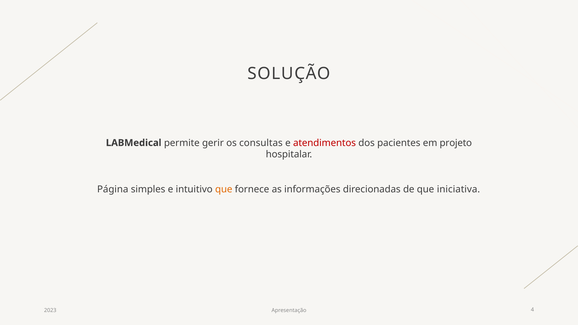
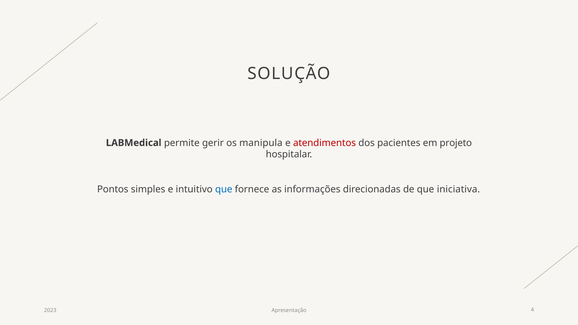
consultas: consultas -> manipula
Página: Página -> Pontos
que at (224, 190) colour: orange -> blue
